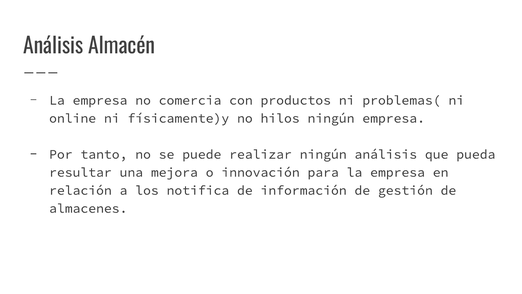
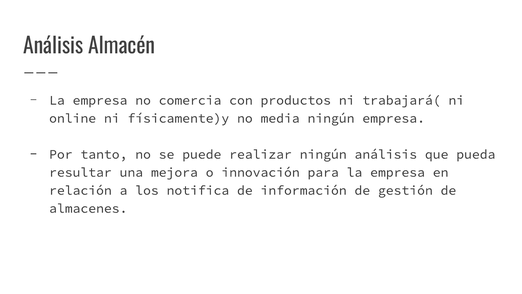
problemas(: problemas( -> trabajará(
hilos: hilos -> media
